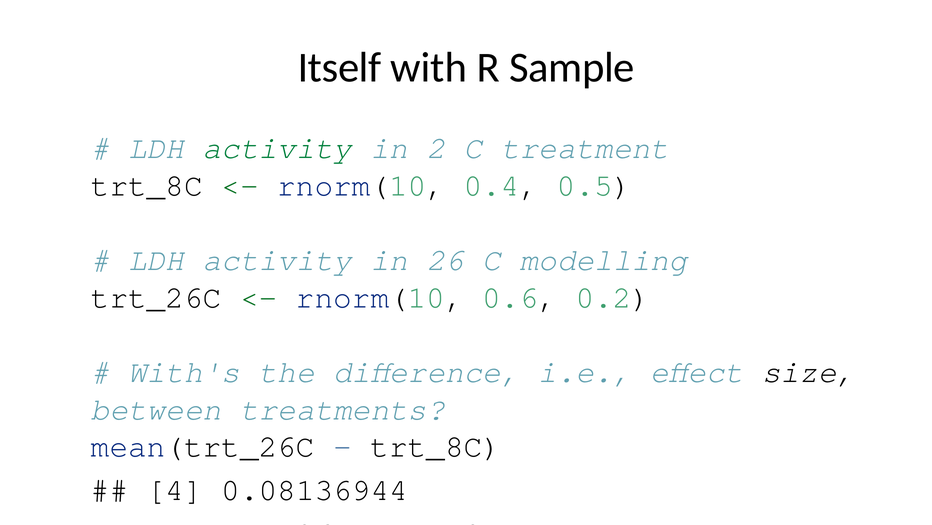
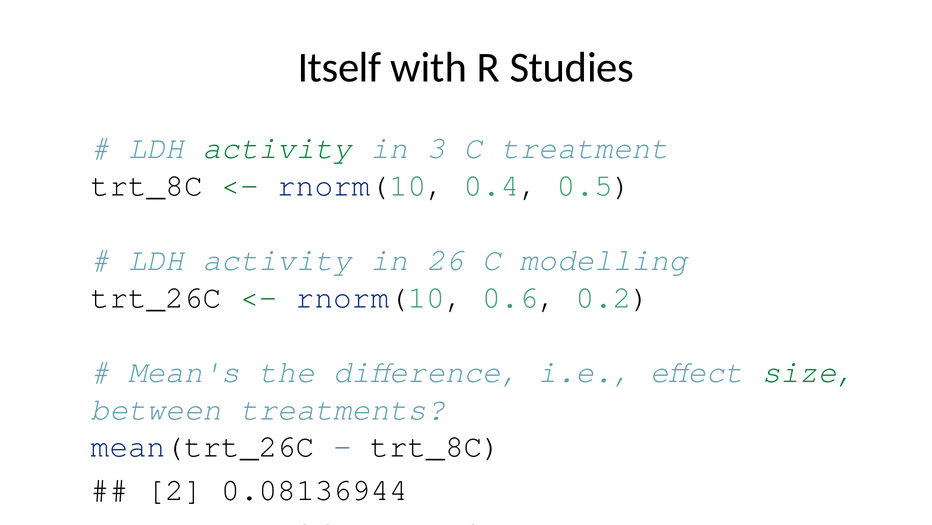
R Sample: Sample -> Studies
2: 2 -> 3
With's: With's -> Mean's
size colour: black -> green
4: 4 -> 2
